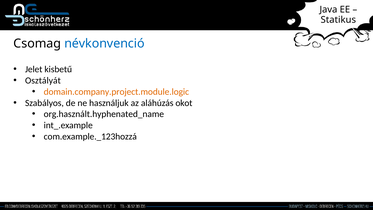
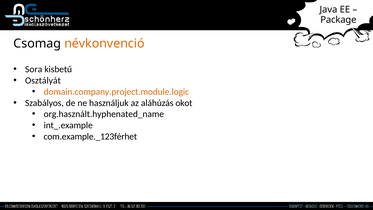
Statikus: Statikus -> Package
névkonvenció colour: blue -> orange
Jelet: Jelet -> Sora
com.example._123hozzá: com.example._123hozzá -> com.example._123férhet
